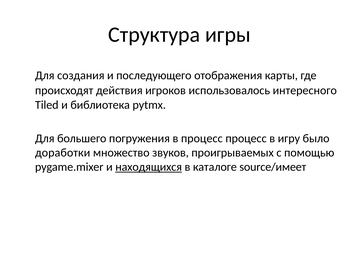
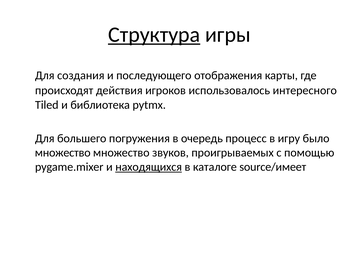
Структура underline: none -> present
в процесс: процесс -> очередь
доработки at (63, 153): доработки -> множество
